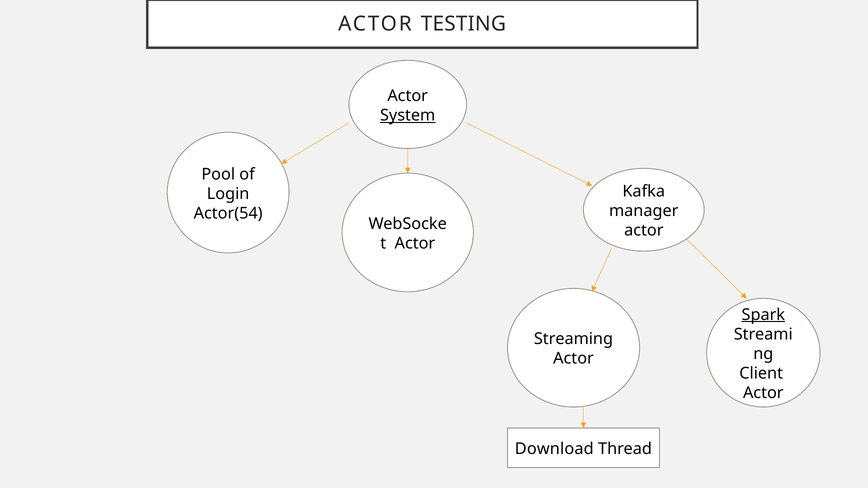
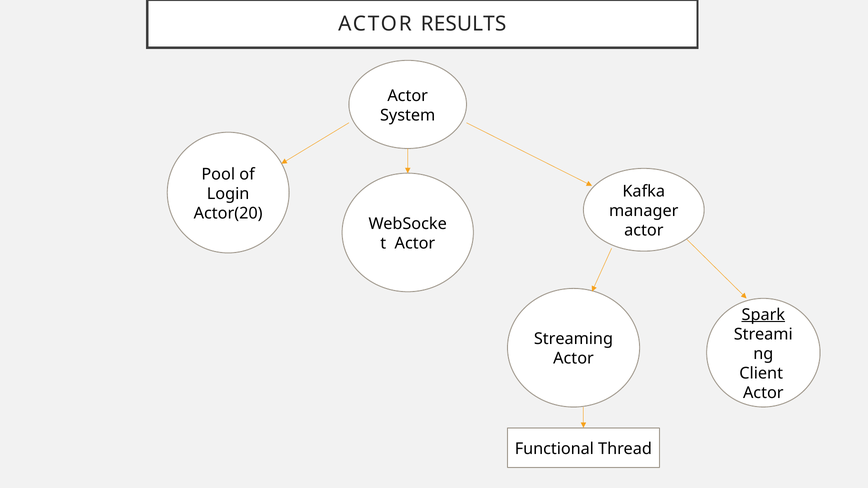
TESTING: TESTING -> RESULTS
System underline: present -> none
Actor(54: Actor(54 -> Actor(20
Download: Download -> Functional
